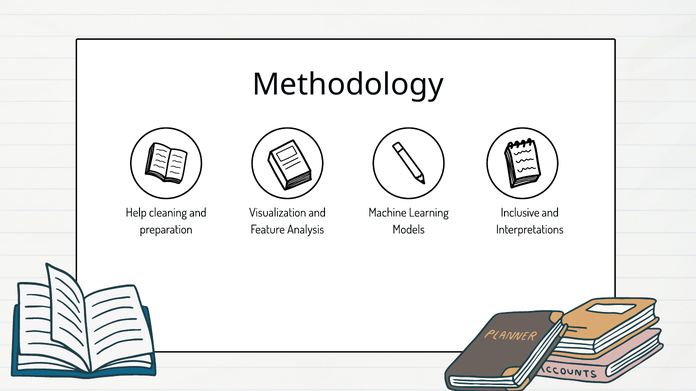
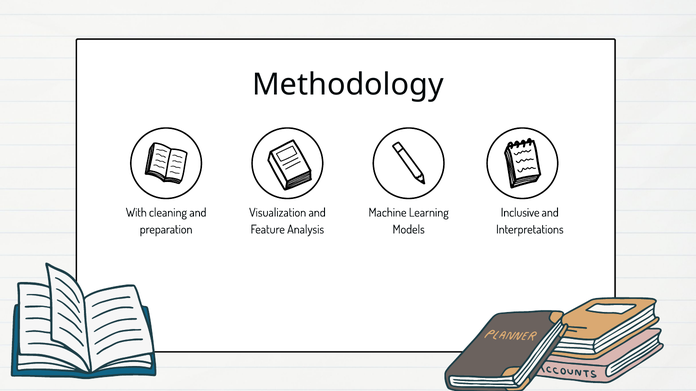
Help: Help -> With
